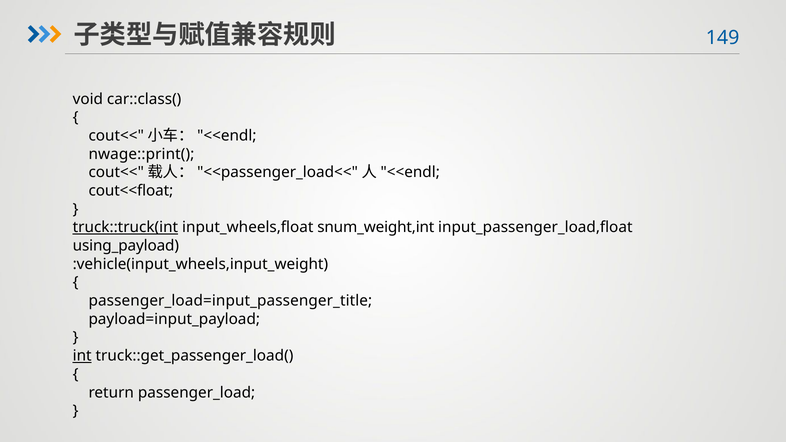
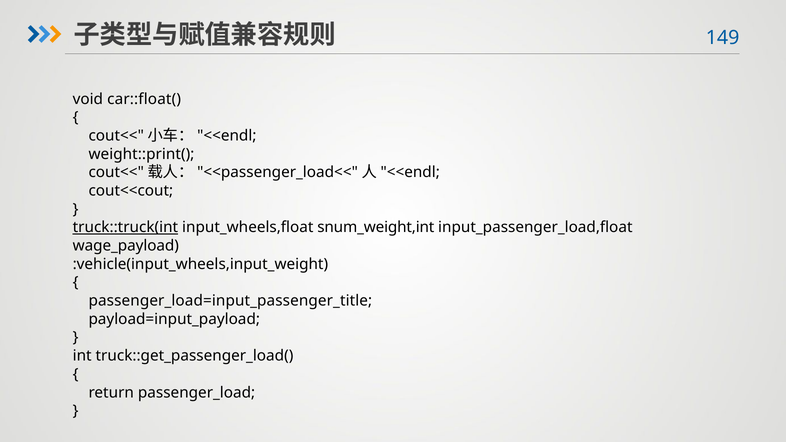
car::class(: car::class( -> car::float(
nwage::print(: nwage::print( -> weight::print(
cout<<float: cout<<float -> cout<<cout
using_payload: using_payload -> wage_payload
int underline: present -> none
